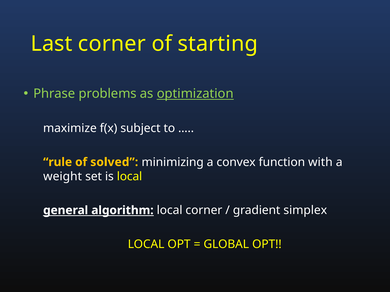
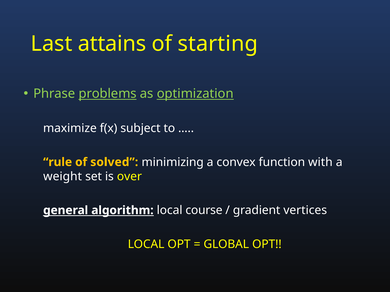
Last corner: corner -> attains
problems underline: none -> present
is local: local -> over
local corner: corner -> course
simplex: simplex -> vertices
